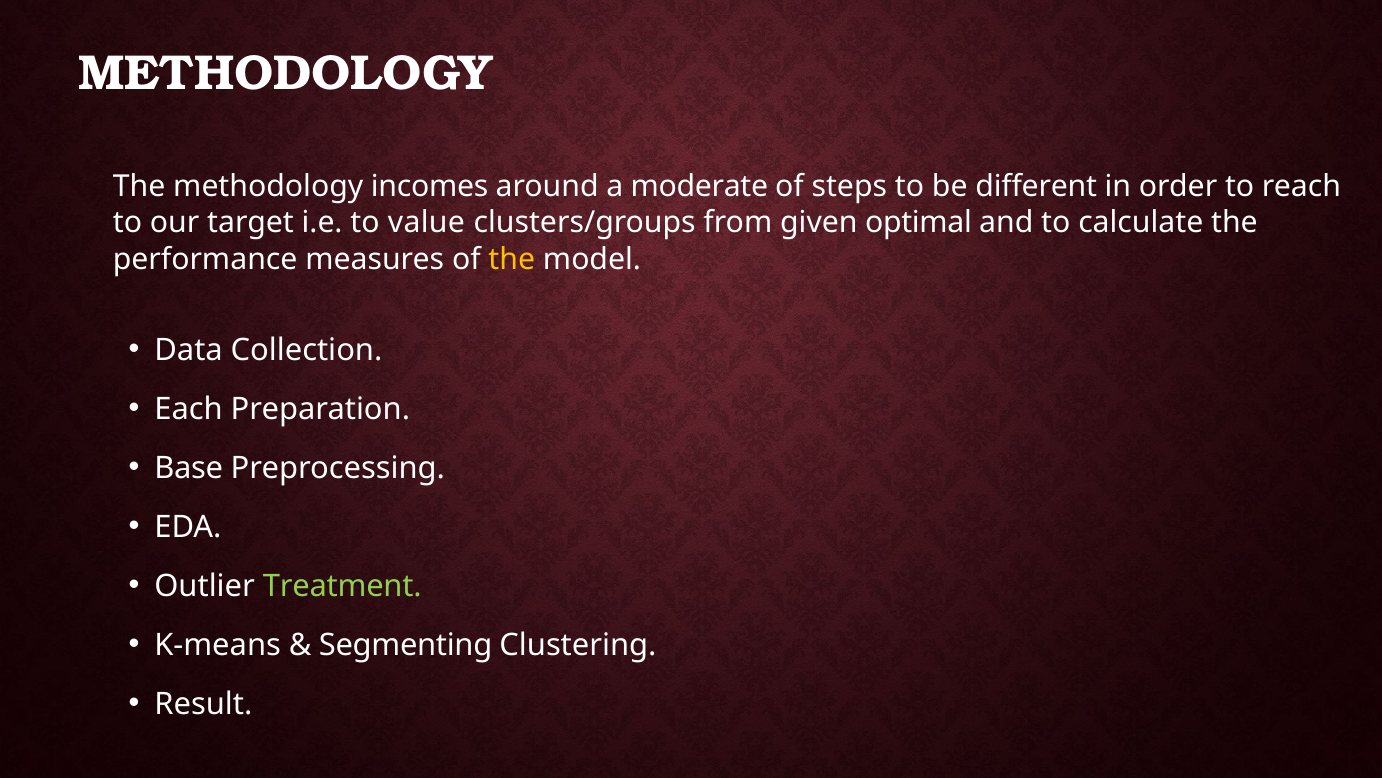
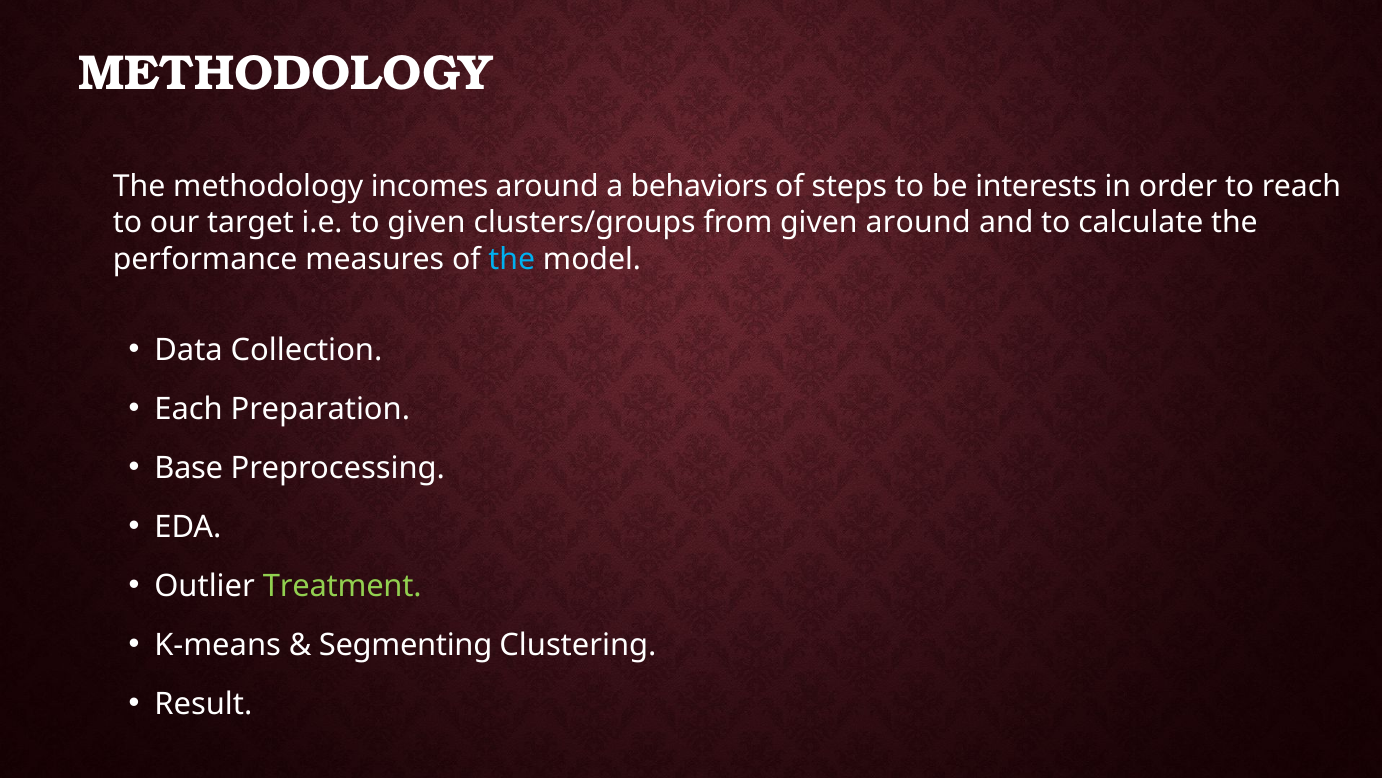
moderate: moderate -> behaviors
different: different -> interests
to value: value -> given
given optimal: optimal -> around
the at (512, 259) colour: yellow -> light blue
